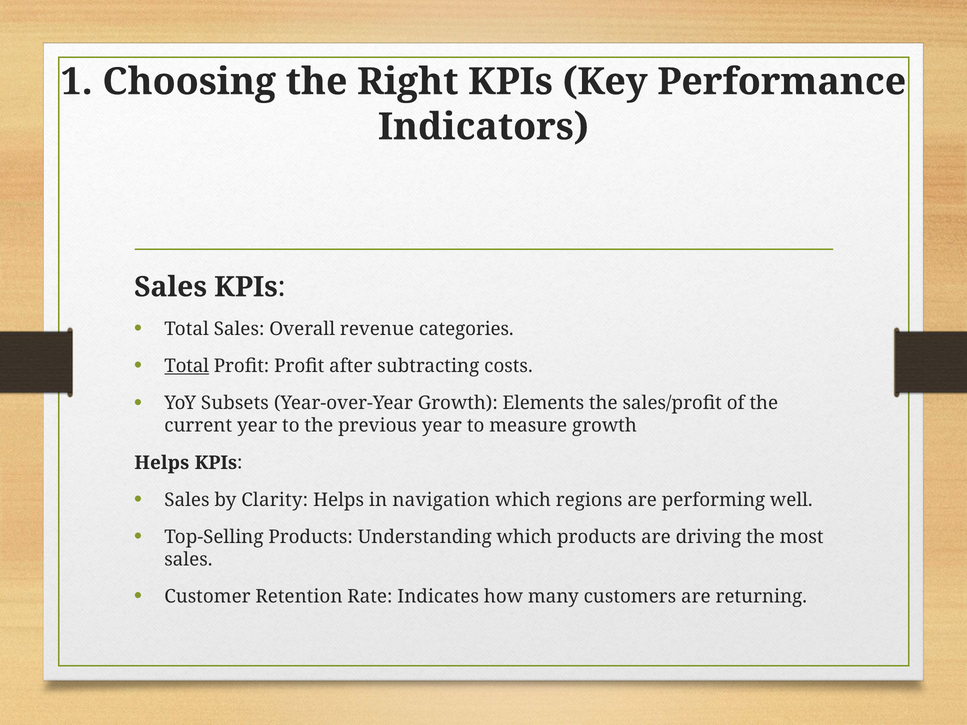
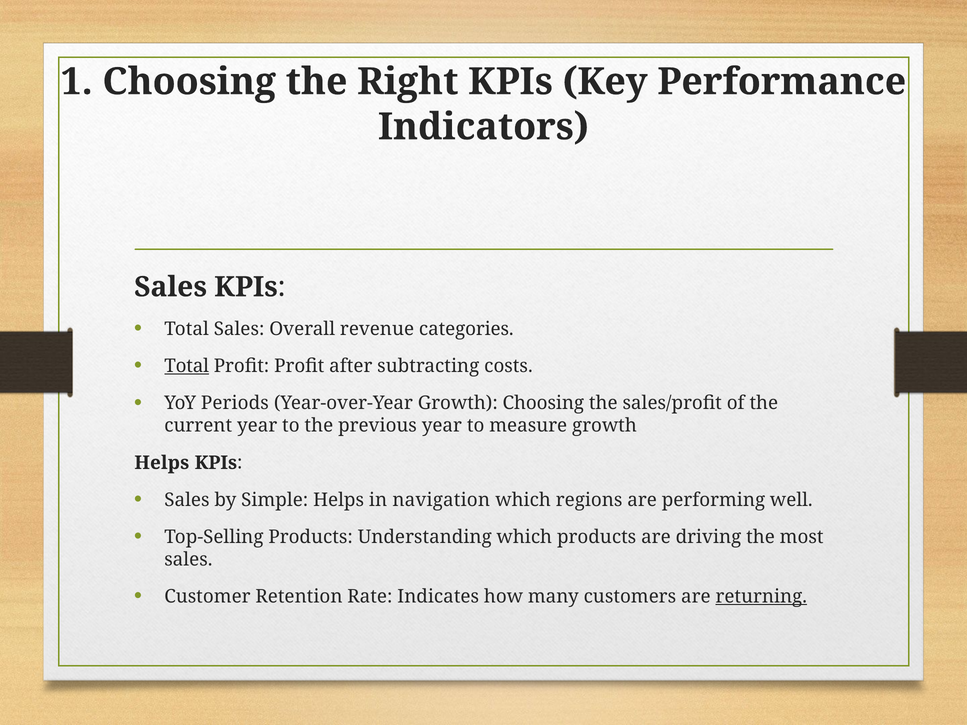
Subsets: Subsets -> Periods
Growth Elements: Elements -> Choosing
Clarity: Clarity -> Simple
returning underline: none -> present
